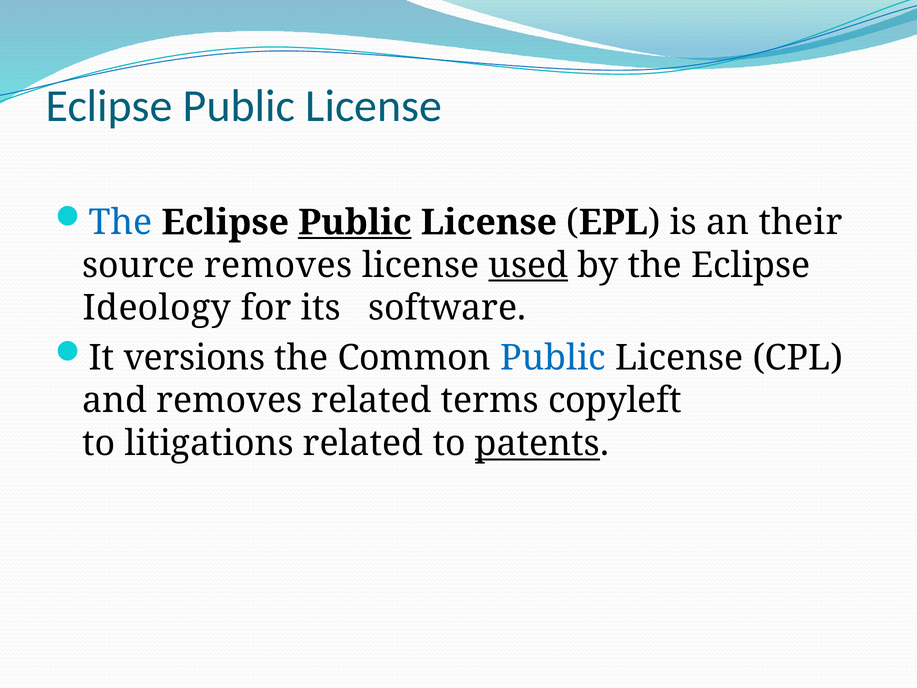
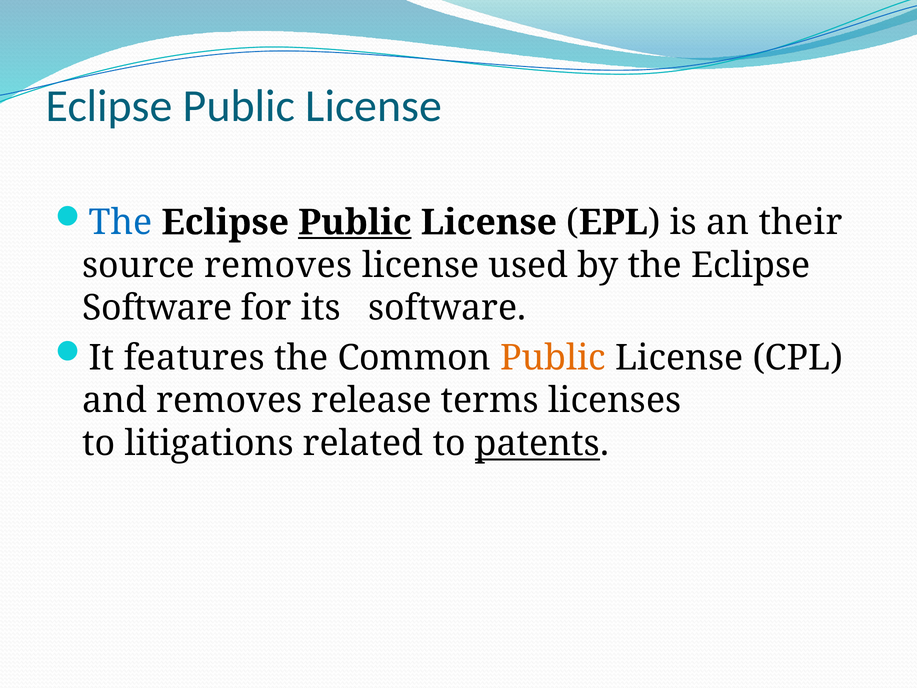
used underline: present -> none
Ideology at (157, 308): Ideology -> Software
versions: versions -> features
Public at (553, 358) colour: blue -> orange
removes related: related -> release
copyleft: copyleft -> licenses
